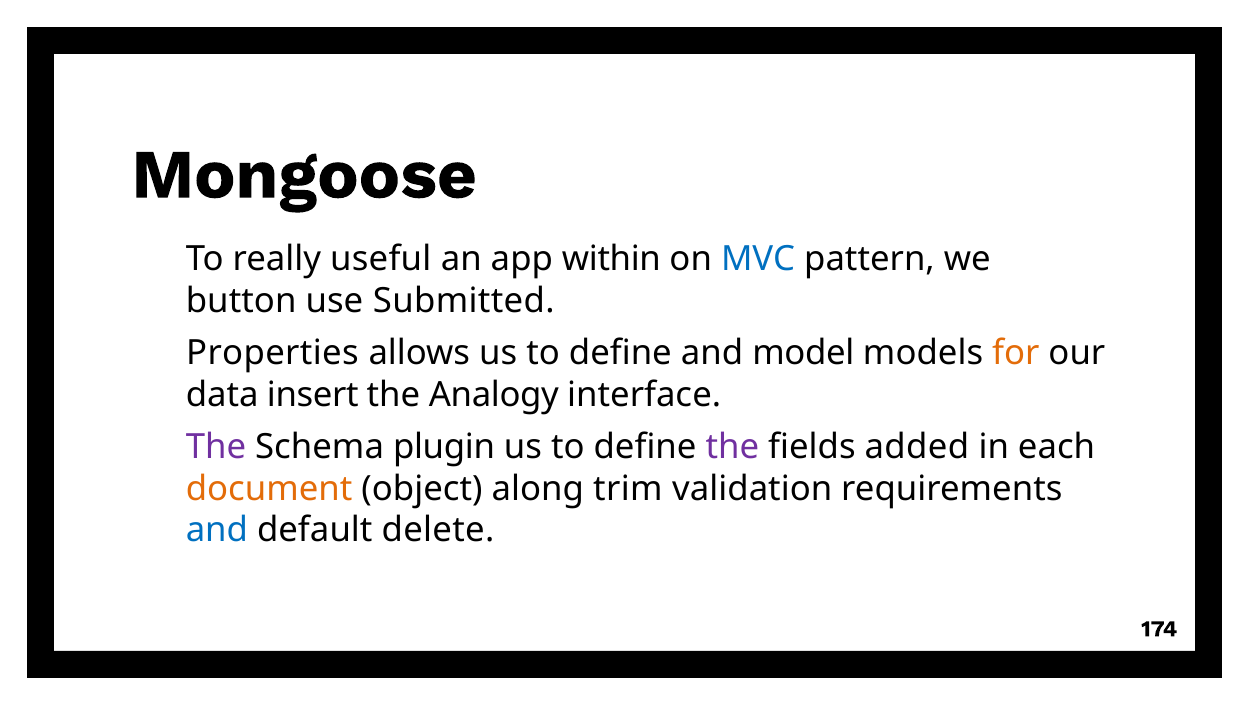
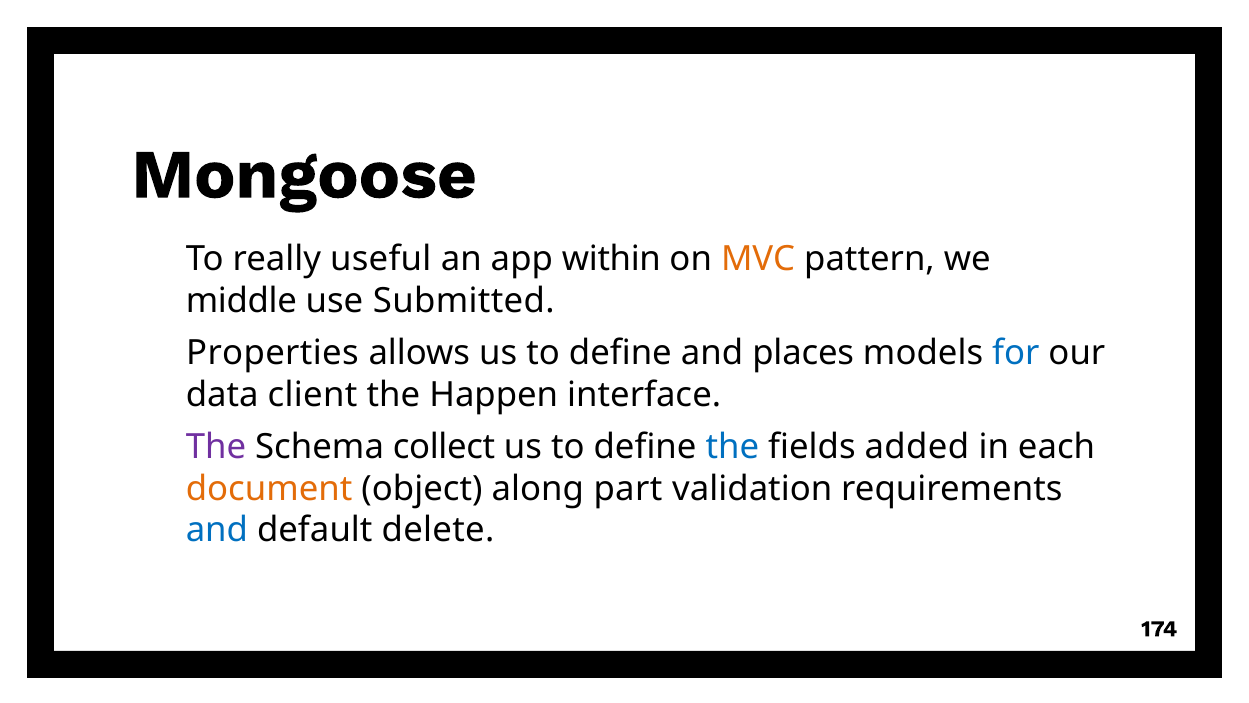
MVC colour: blue -> orange
button: button -> middle
model: model -> places
for colour: orange -> blue
insert: insert -> client
Analogy: Analogy -> Happen
plugin: plugin -> collect
the at (732, 447) colour: purple -> blue
trim: trim -> part
